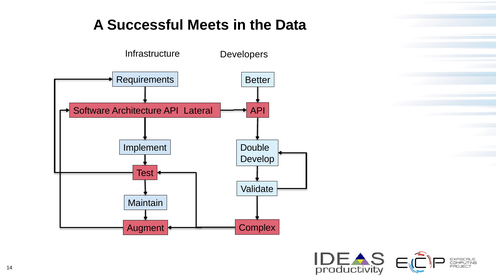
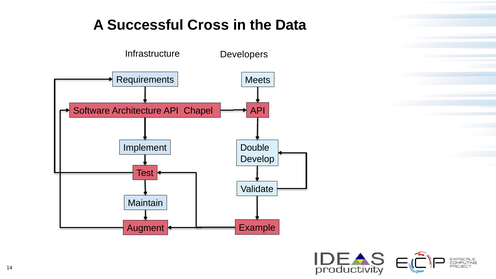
Meets: Meets -> Cross
Better: Better -> Meets
Lateral: Lateral -> Chapel
Complex: Complex -> Example
